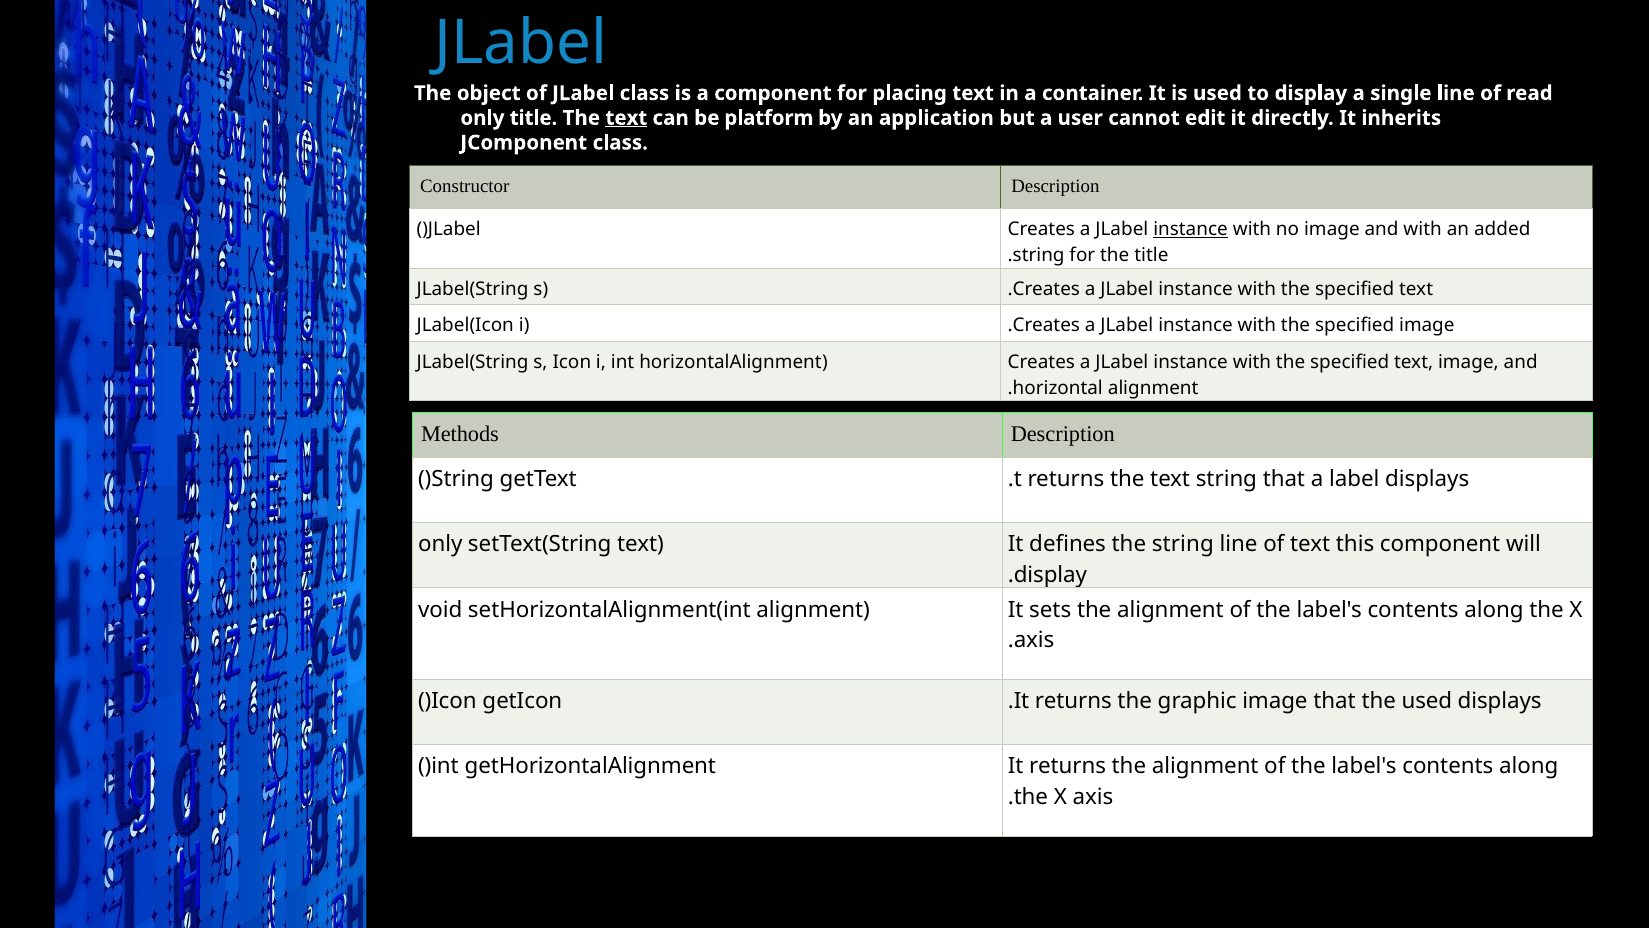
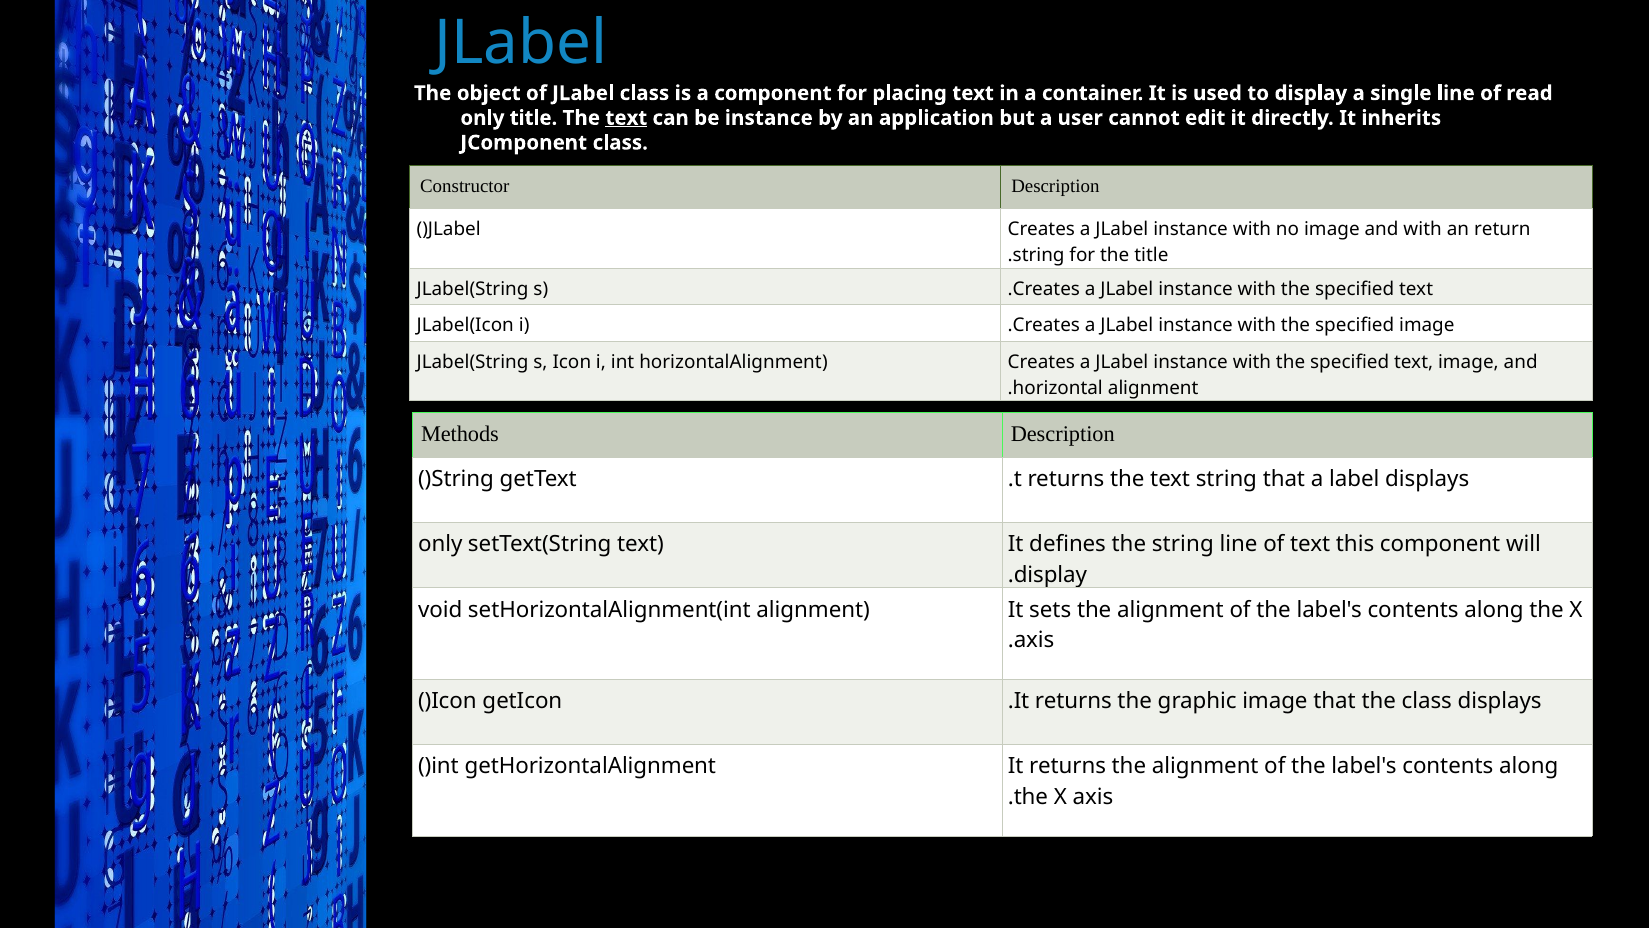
be platform: platform -> instance
instance at (1191, 230) underline: present -> none
added: added -> return
the used: used -> class
